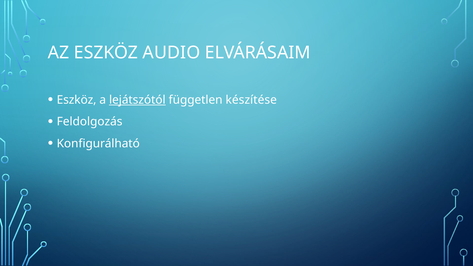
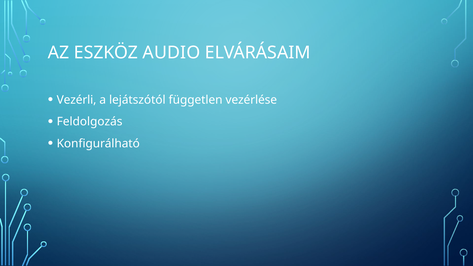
Eszköz at (77, 100): Eszköz -> Vezérli
lejátszótól underline: present -> none
készítése: készítése -> vezérlése
